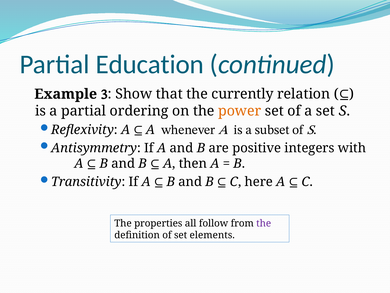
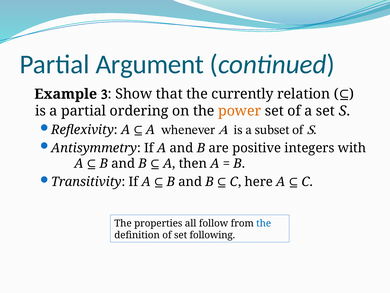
Education: Education -> Argument
the at (264, 223) colour: purple -> blue
elements: elements -> following
